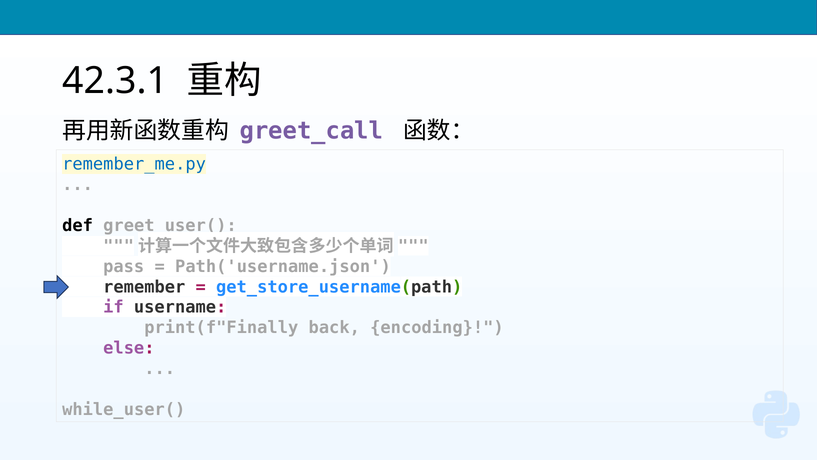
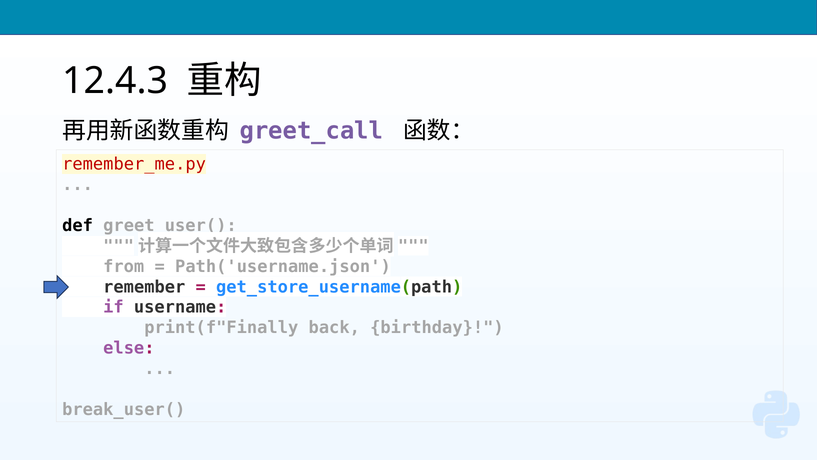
42.3.1: 42.3.1 -> 12.4.3
remember_me.py colour: blue -> red
pass: pass -> from
encoding: encoding -> birthday
while_user(: while_user( -> break_user(
